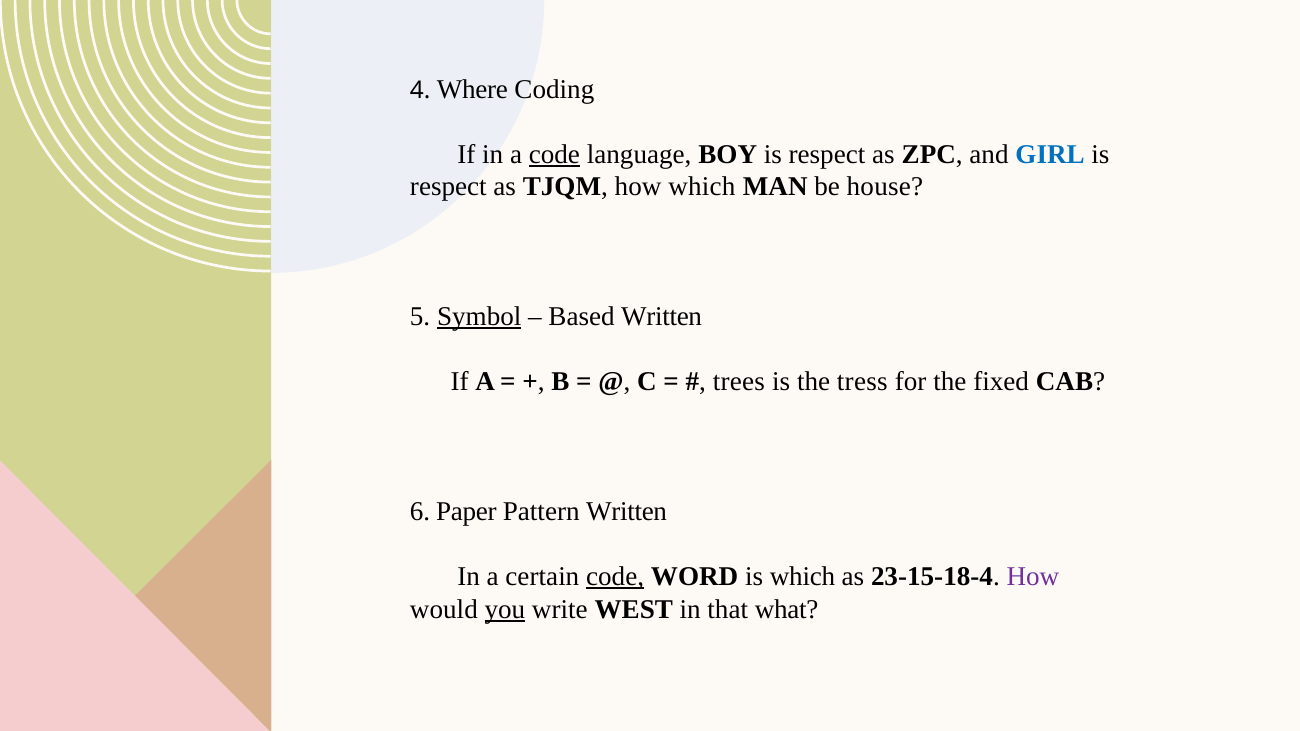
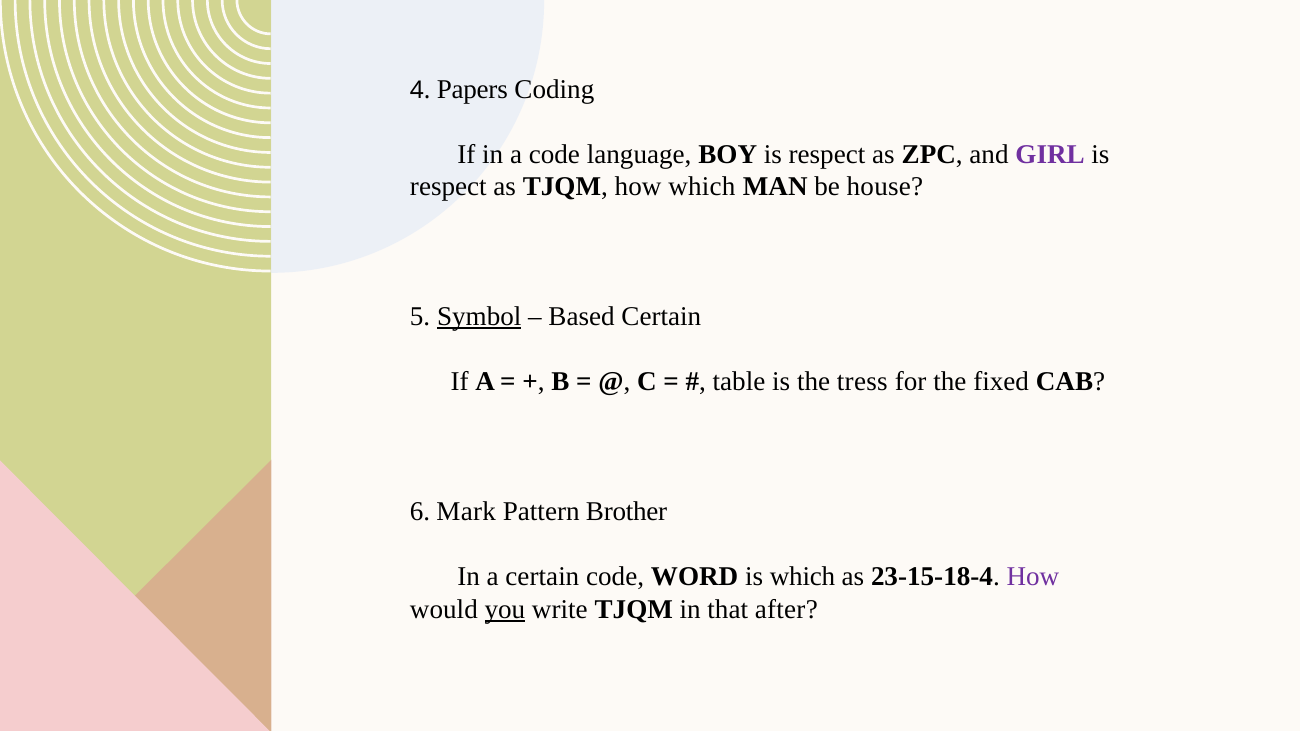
Where: Where -> Papers
code at (554, 154) underline: present -> none
GIRL colour: blue -> purple
Based Written: Written -> Certain
trees: trees -> table
Paper: Paper -> Mark
Pattern Written: Written -> Brother
code at (615, 577) underline: present -> none
write WEST: WEST -> TJQM
what: what -> after
